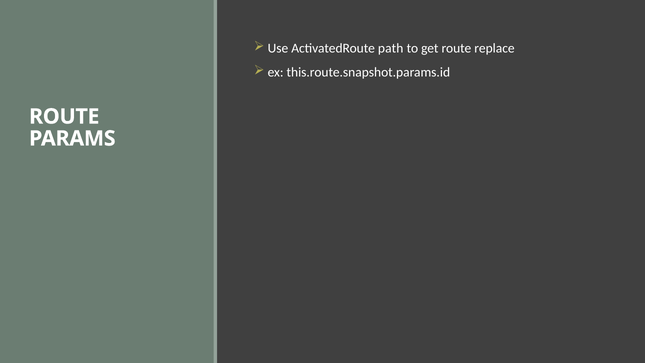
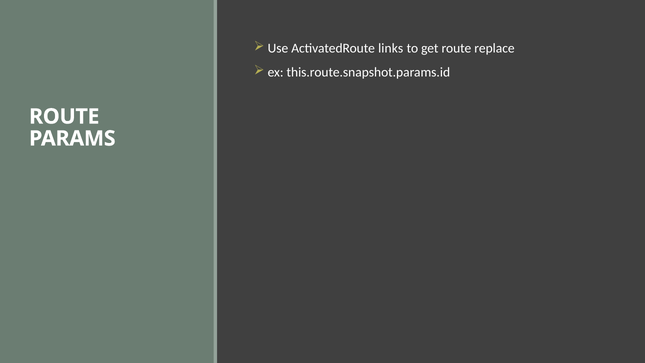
path: path -> links
